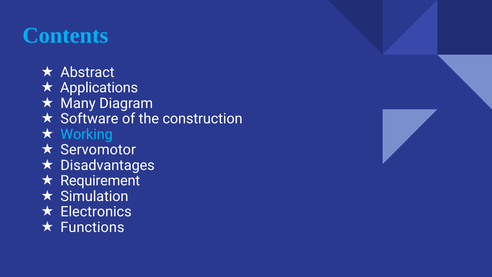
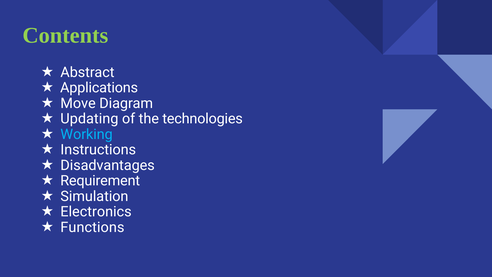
Contents colour: light blue -> light green
Many: Many -> Move
Software: Software -> Updating
construction: construction -> technologies
Servomotor: Servomotor -> Instructions
